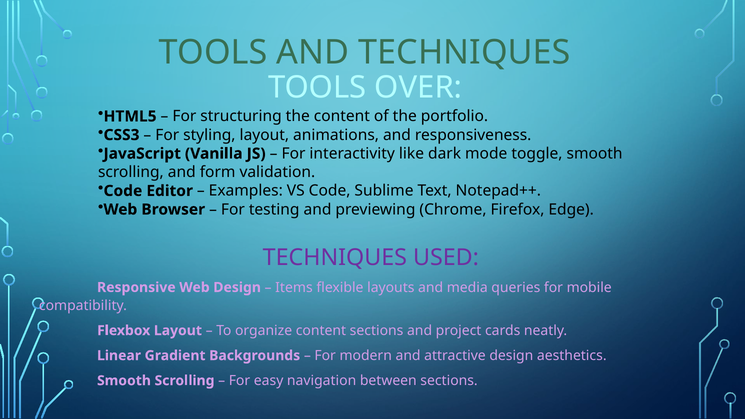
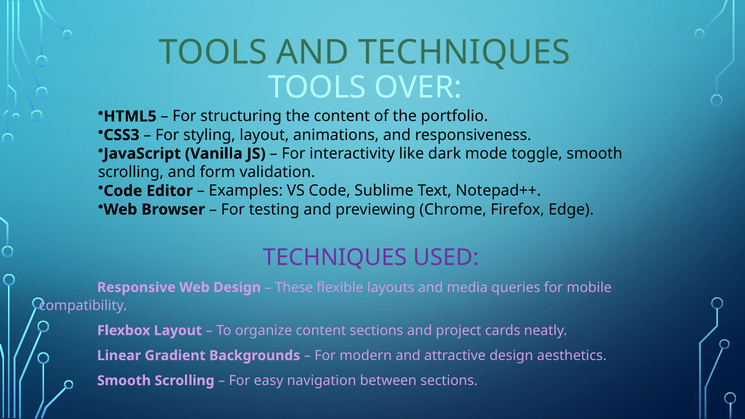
Items: Items -> These
